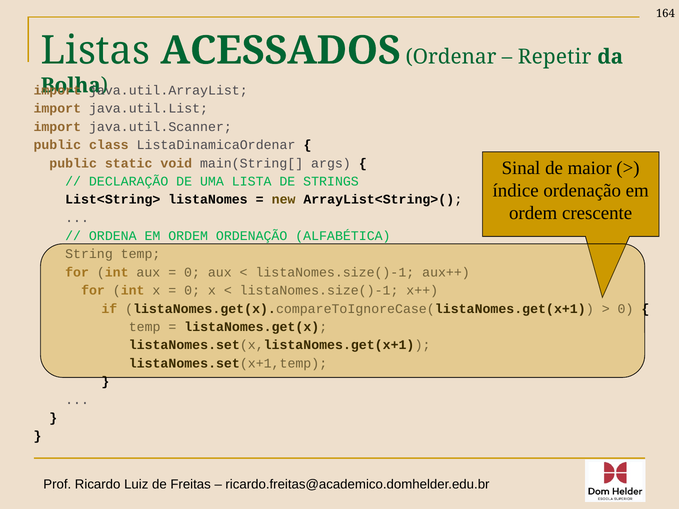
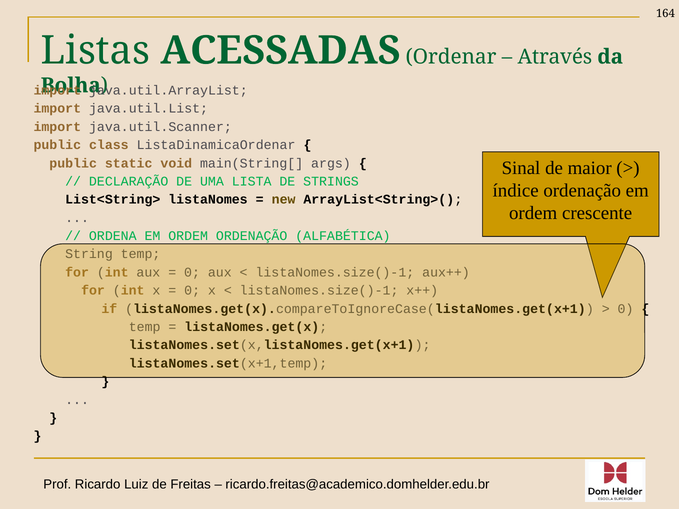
ACESSADOS: ACESSADOS -> ACESSADAS
Repetir: Repetir -> Através
